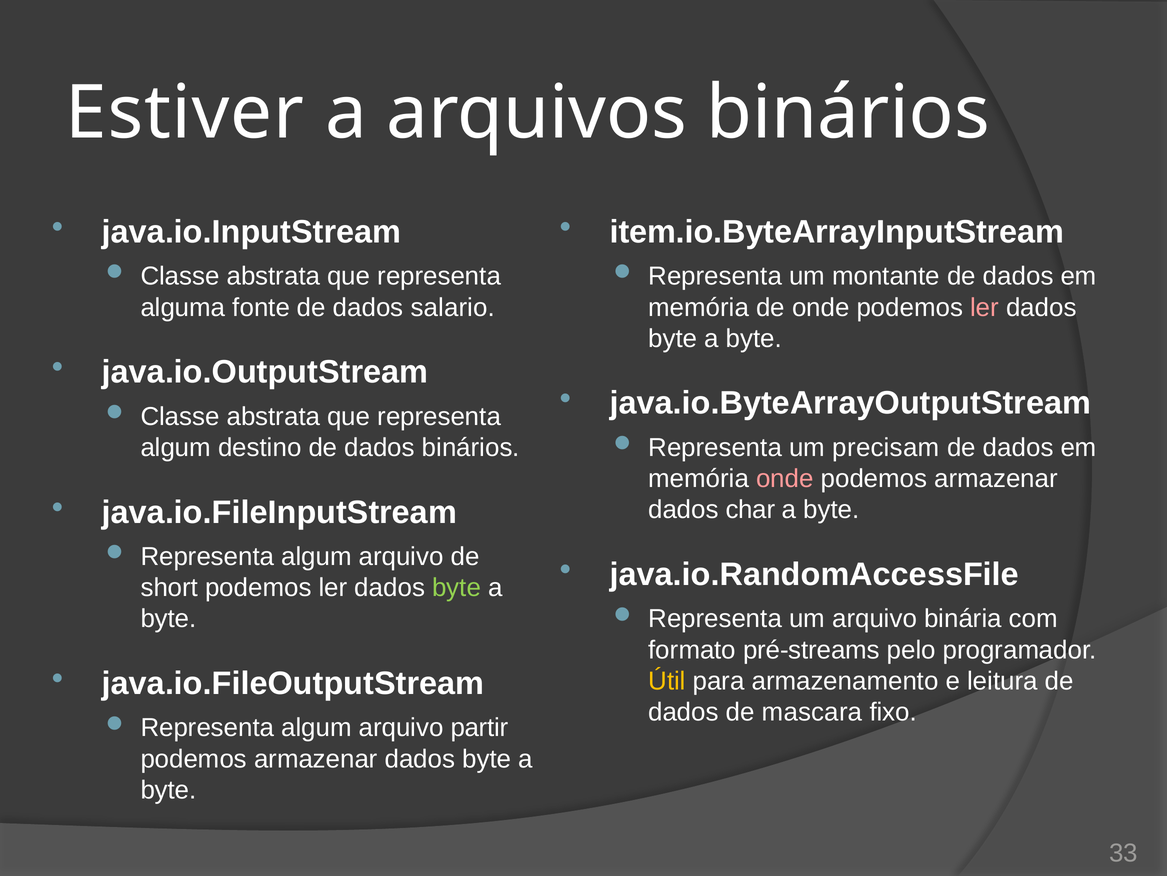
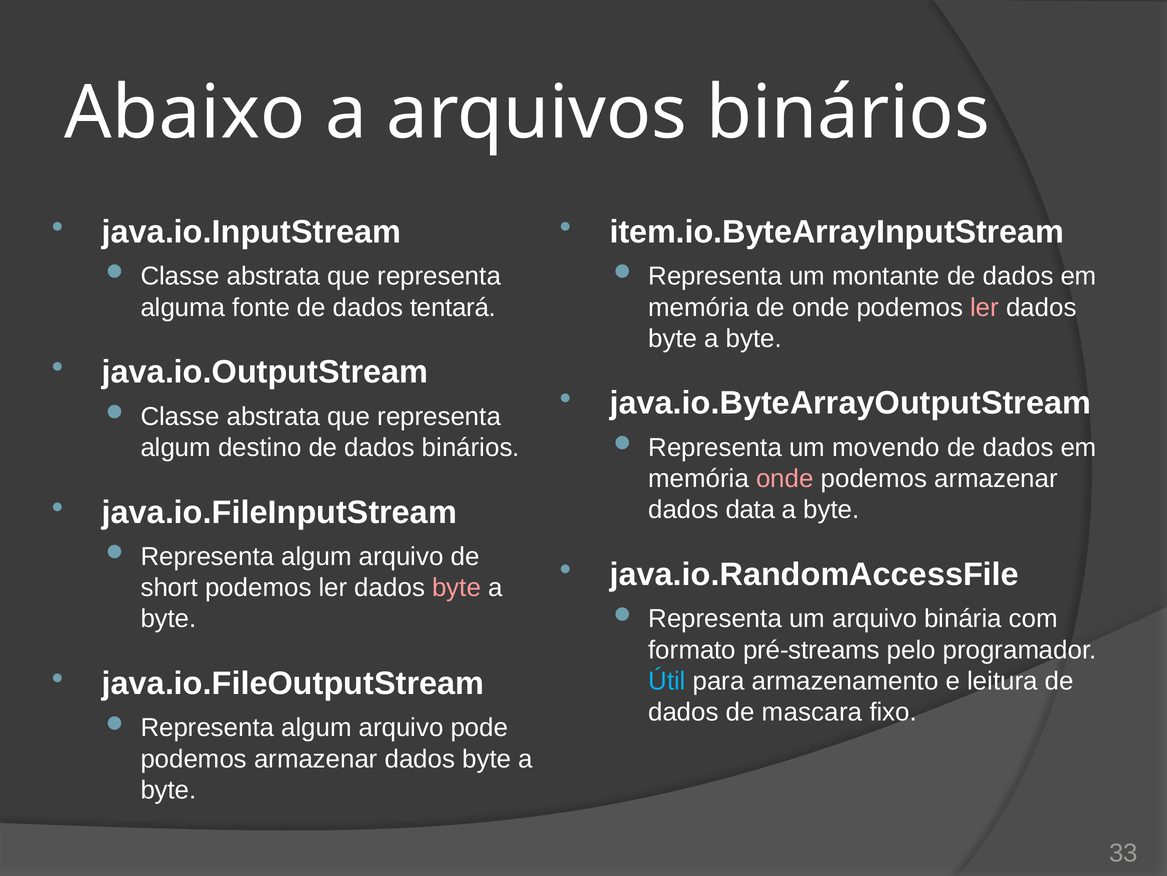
Estiver: Estiver -> Abaixo
salario: salario -> tentará
precisam: precisam -> movendo
char: char -> data
byte at (457, 587) colour: light green -> pink
Útil colour: yellow -> light blue
partir: partir -> pode
